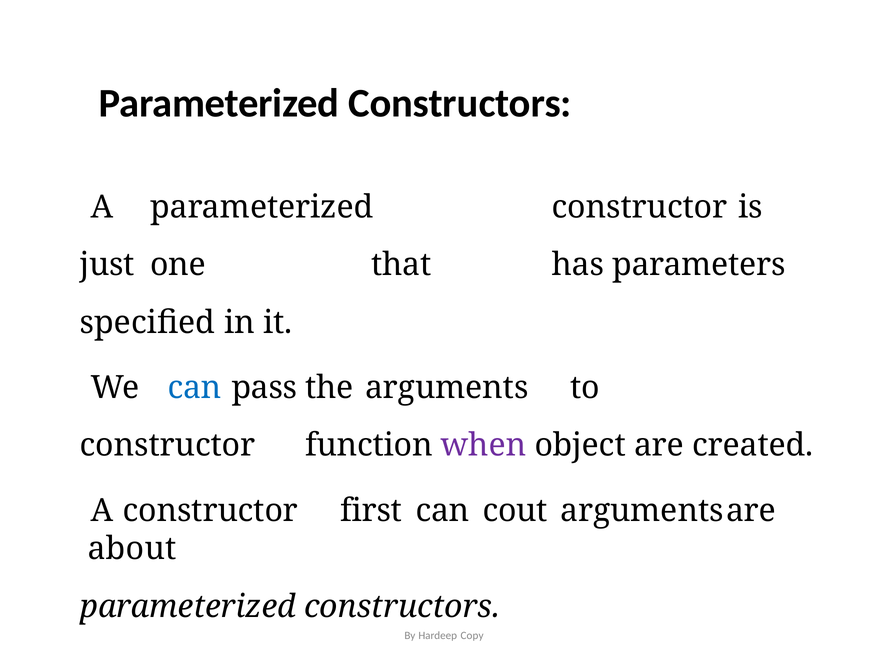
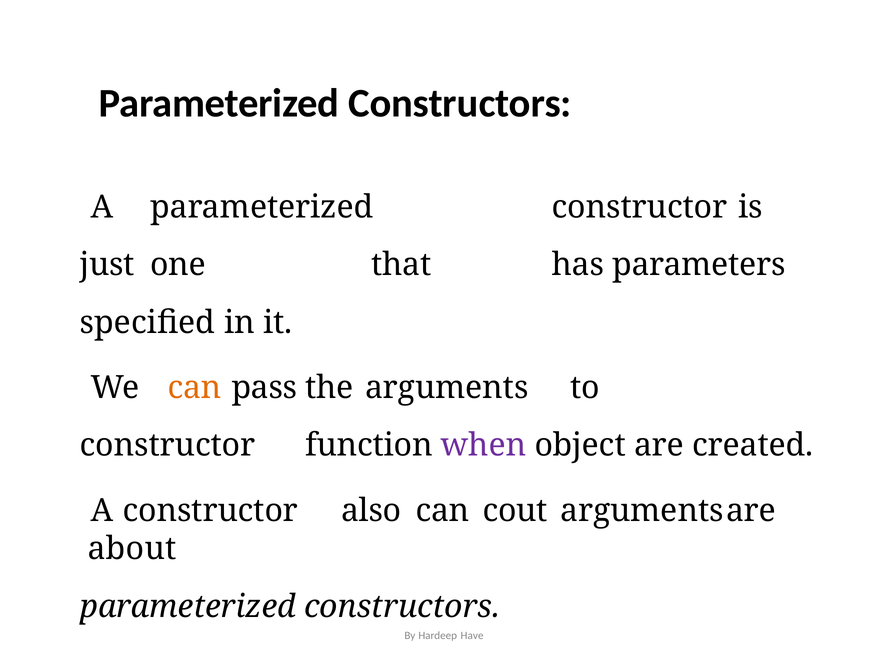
can at (195, 388) colour: blue -> orange
first: first -> also
Copy: Copy -> Have
